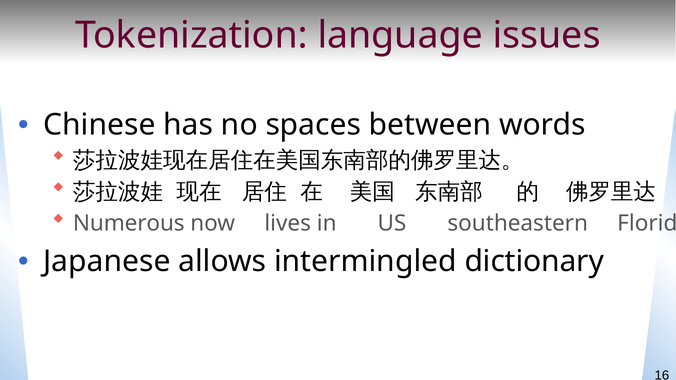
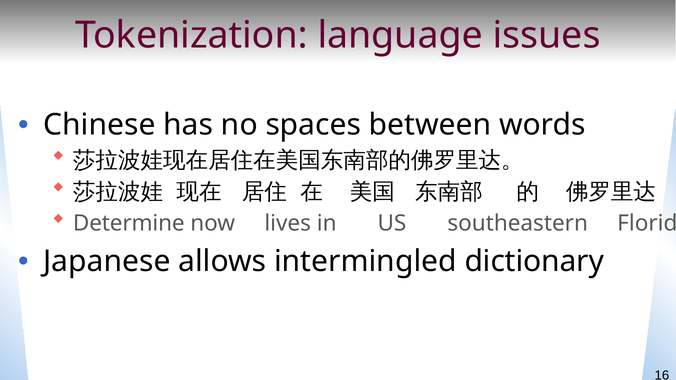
Numerous: Numerous -> Determine
